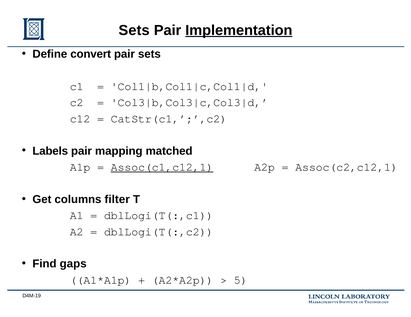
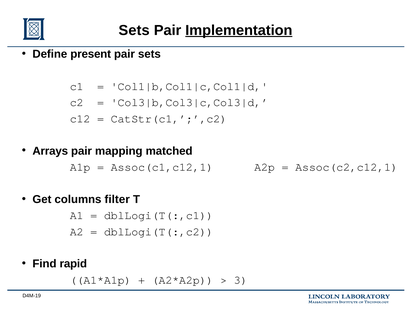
convert: convert -> present
Labels: Labels -> Arrays
Assoc(c1,c12,1 underline: present -> none
gaps: gaps -> rapid
5: 5 -> 3
